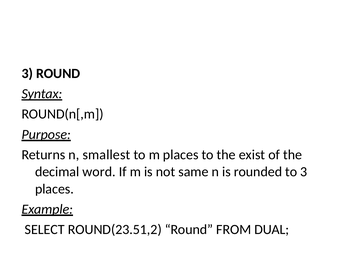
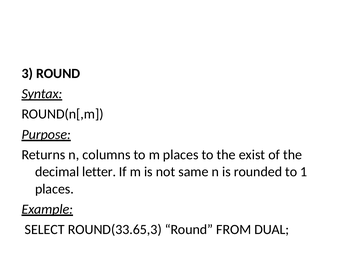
smallest: smallest -> columns
word: word -> letter
to 3: 3 -> 1
ROUND(23.51,2: ROUND(23.51,2 -> ROUND(33.65,3
